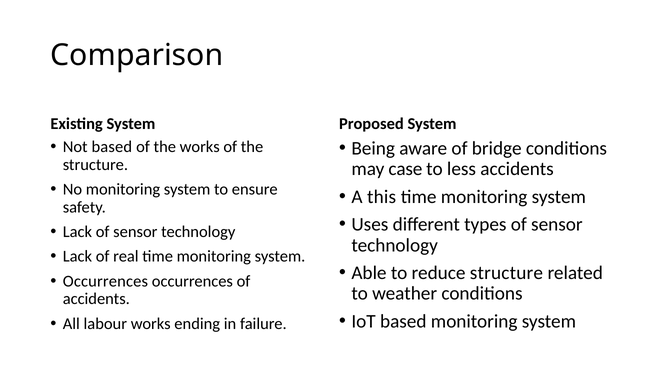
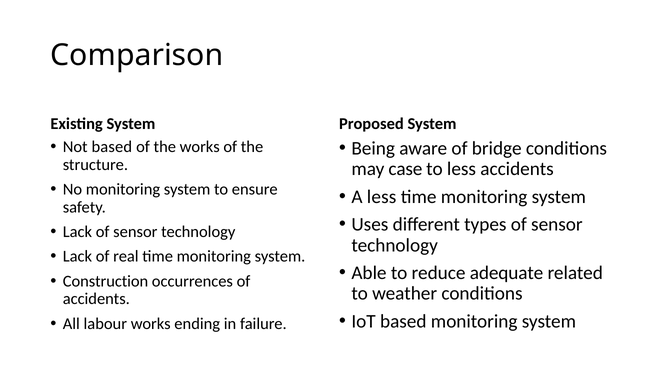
A this: this -> less
reduce structure: structure -> adequate
Occurrences at (105, 281): Occurrences -> Construction
